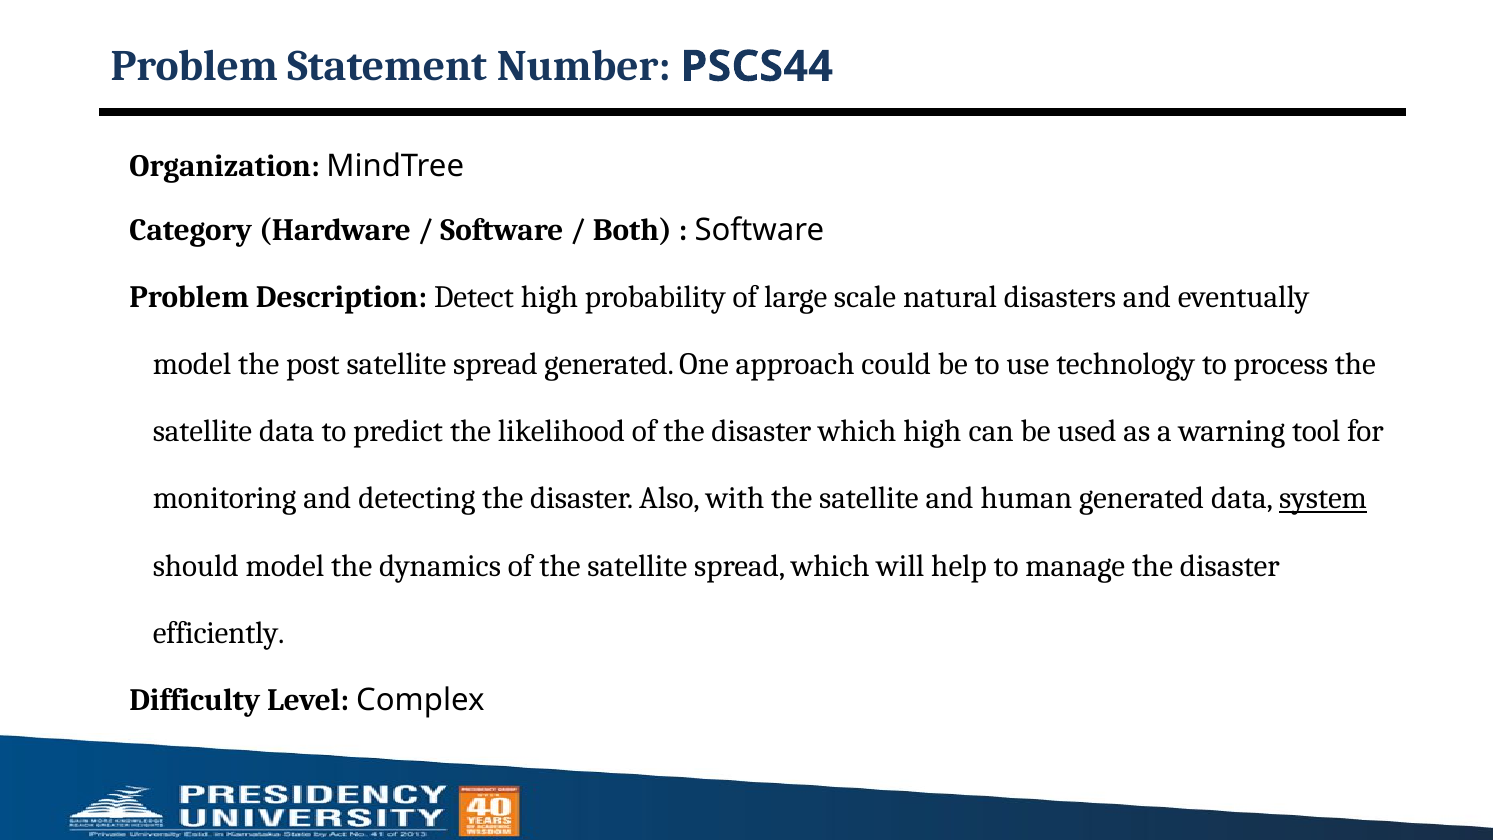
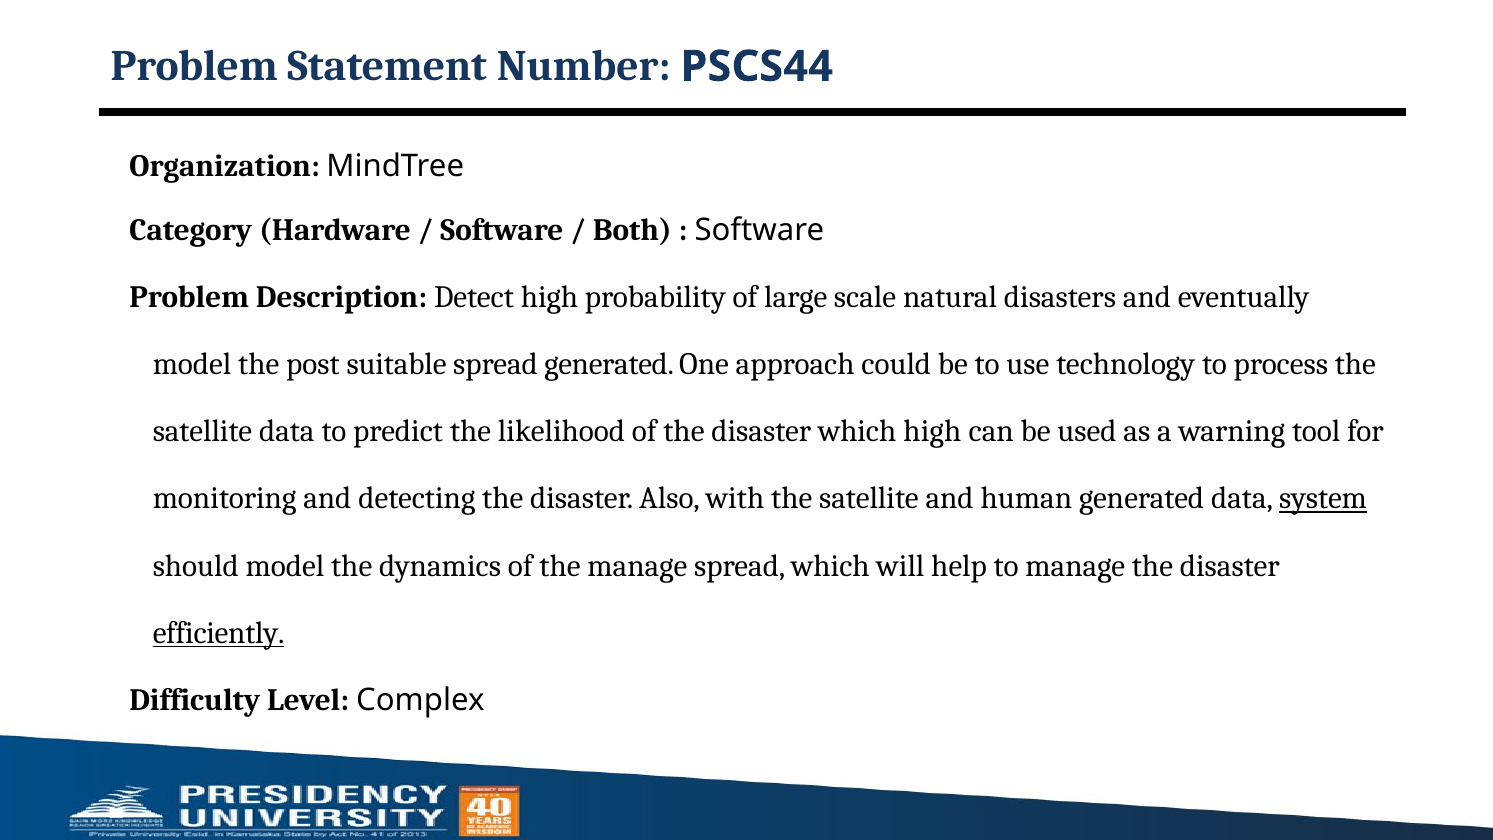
post satellite: satellite -> suitable
of the satellite: satellite -> manage
efficiently underline: none -> present
